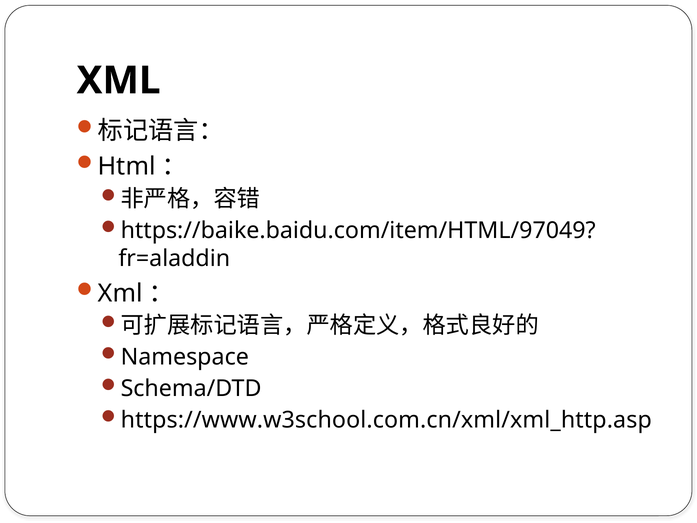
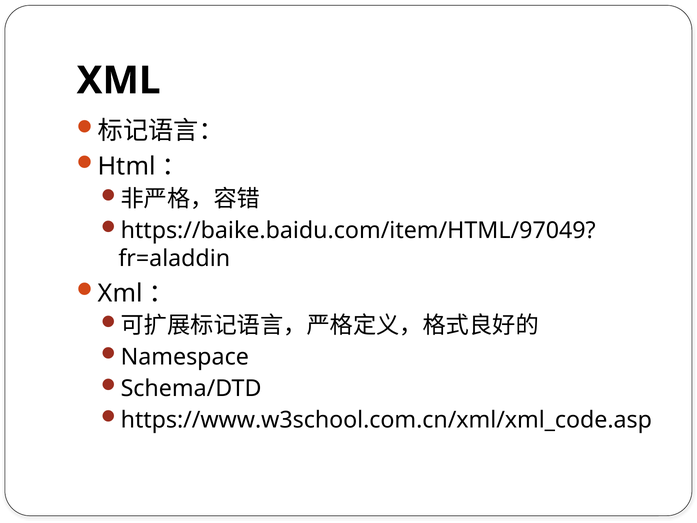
https://www.w3school.com.cn/xml/xml_http.asp: https://www.w3school.com.cn/xml/xml_http.asp -> https://www.w3school.com.cn/xml/xml_code.asp
